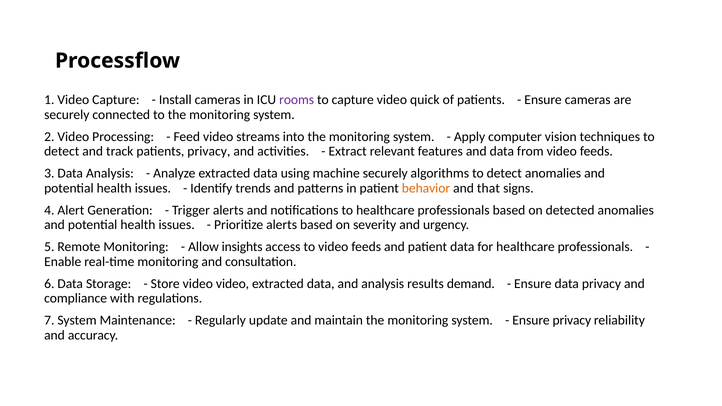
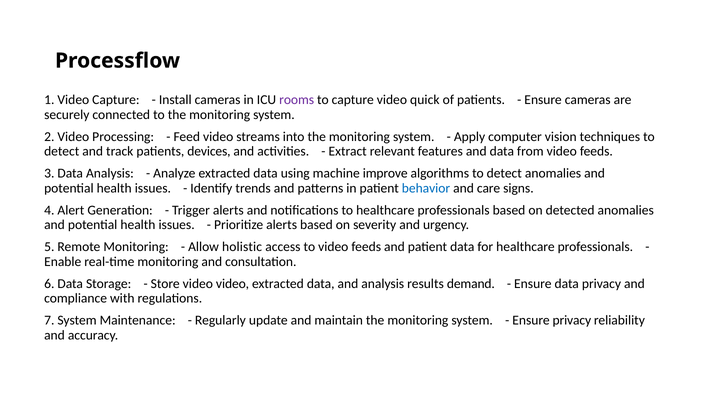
patients privacy: privacy -> devices
machine securely: securely -> improve
behavior colour: orange -> blue
that: that -> care
insights: insights -> holistic
